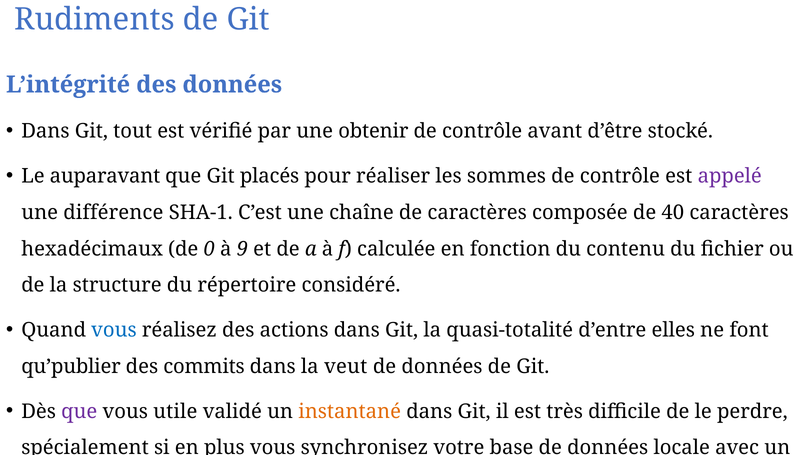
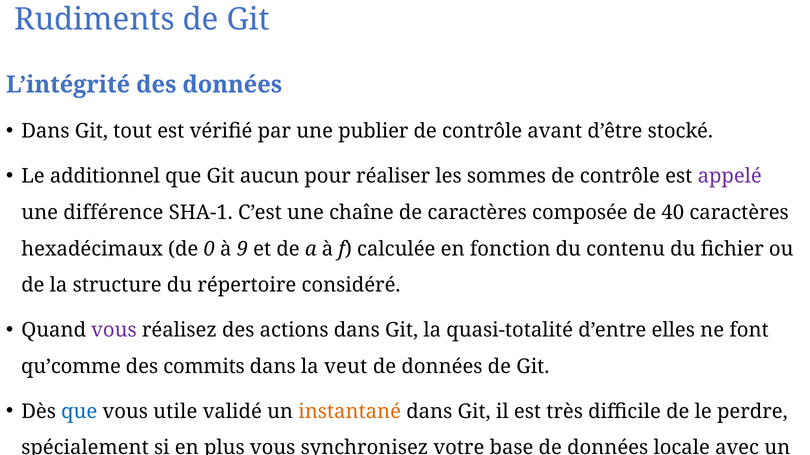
obtenir: obtenir -> publier
auparavant: auparavant -> additionnel
placés: placés -> aucun
vous at (114, 331) colour: blue -> purple
qu’publier: qu’publier -> qu’comme
que at (79, 412) colour: purple -> blue
